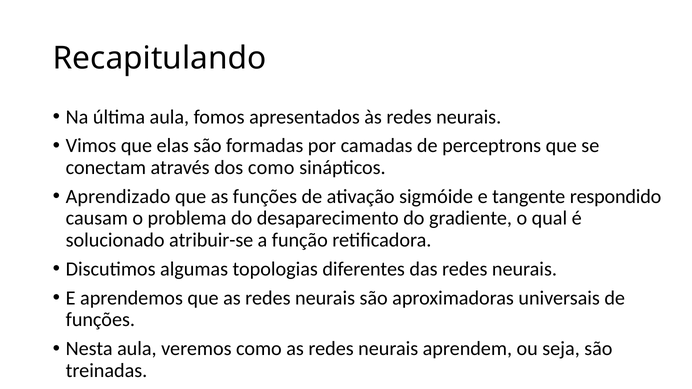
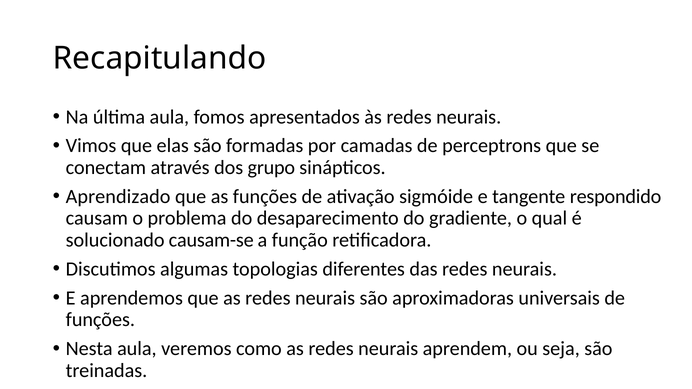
dos como: como -> grupo
atribuir-se: atribuir-se -> causam-se
